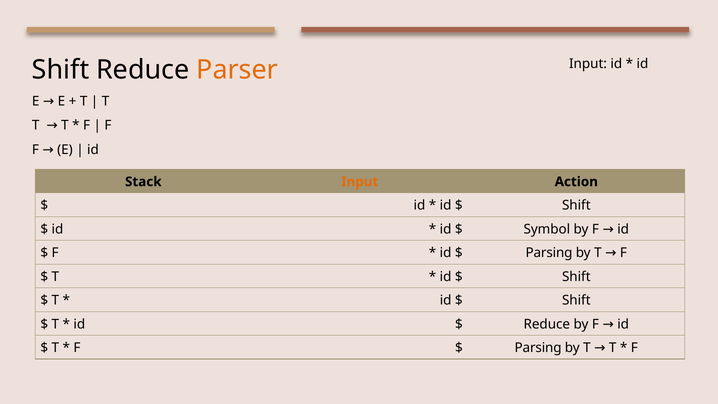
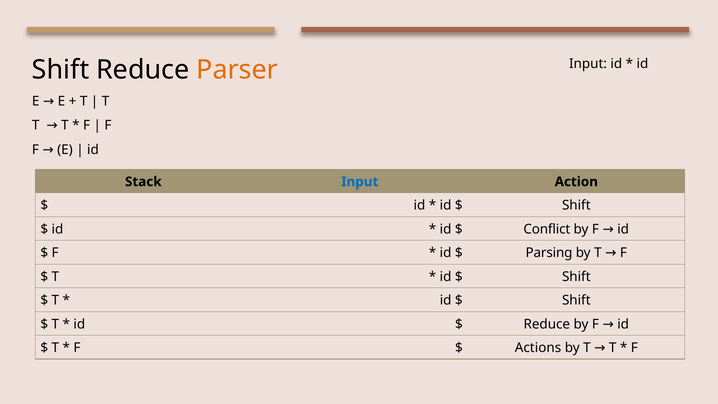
Input at (360, 182) colour: orange -> blue
Symbol: Symbol -> Conflict
Parsing at (538, 348): Parsing -> Actions
